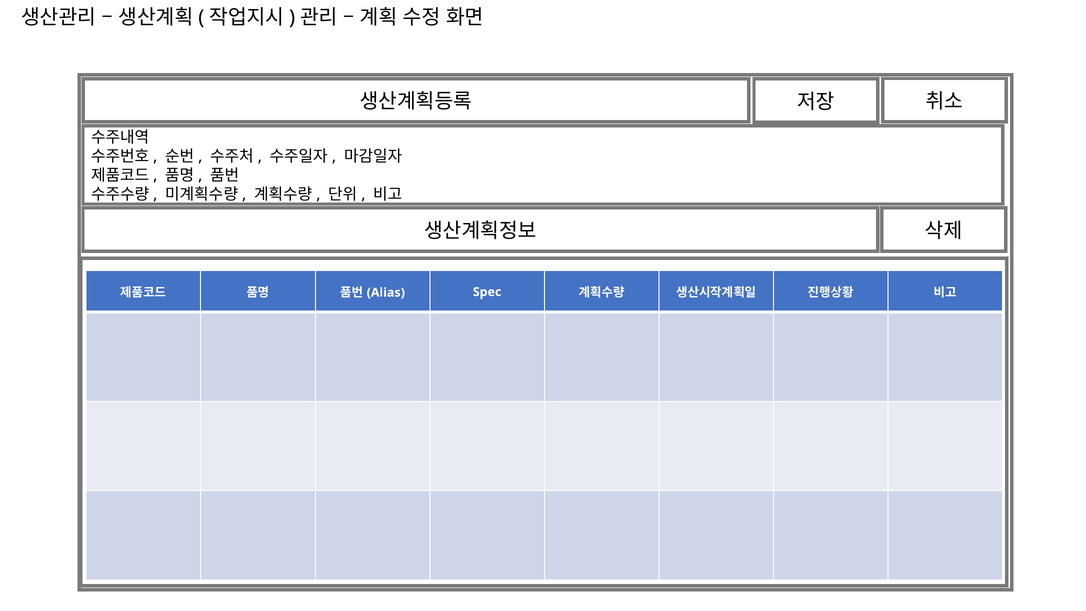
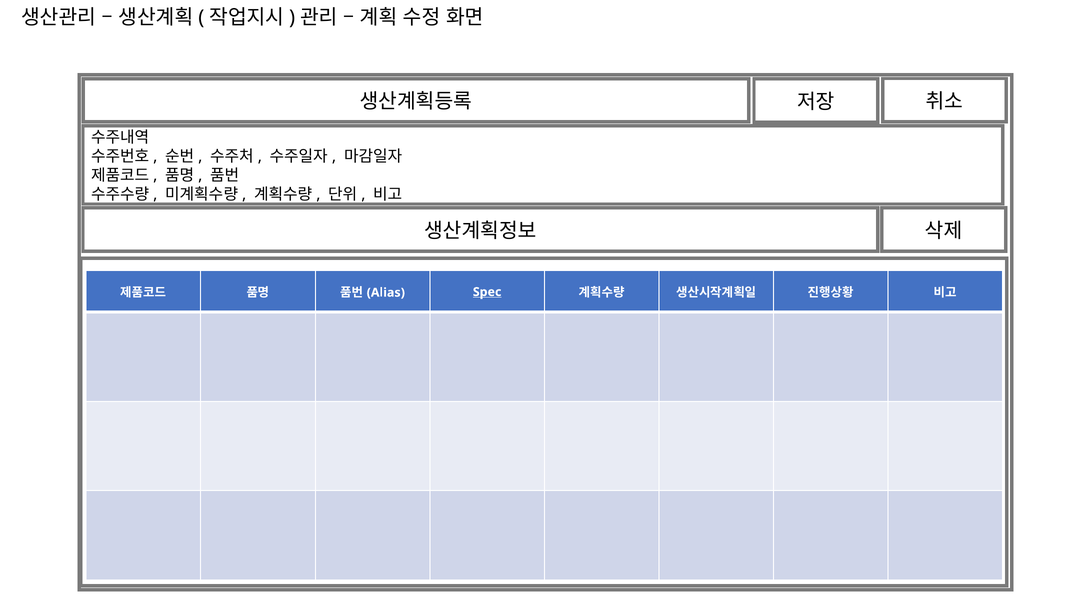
Spec underline: none -> present
